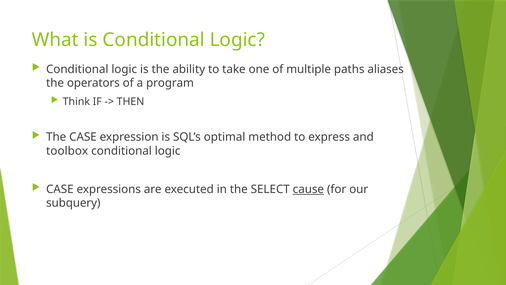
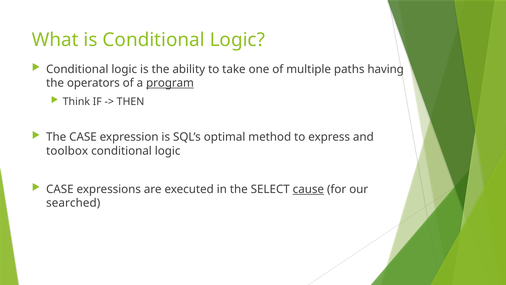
aliases: aliases -> having
program underline: none -> present
subquery: subquery -> searched
